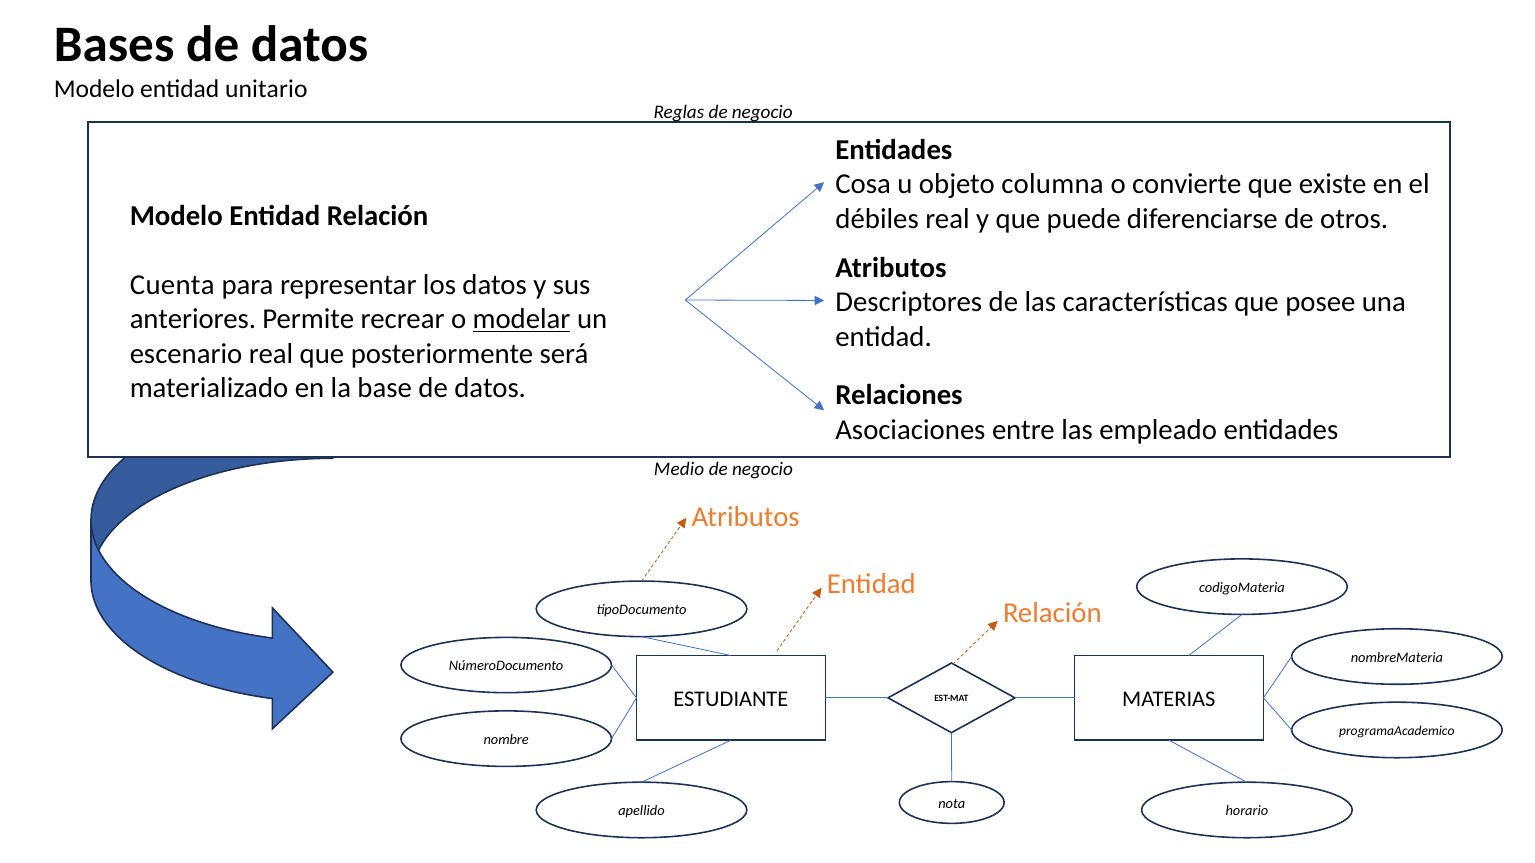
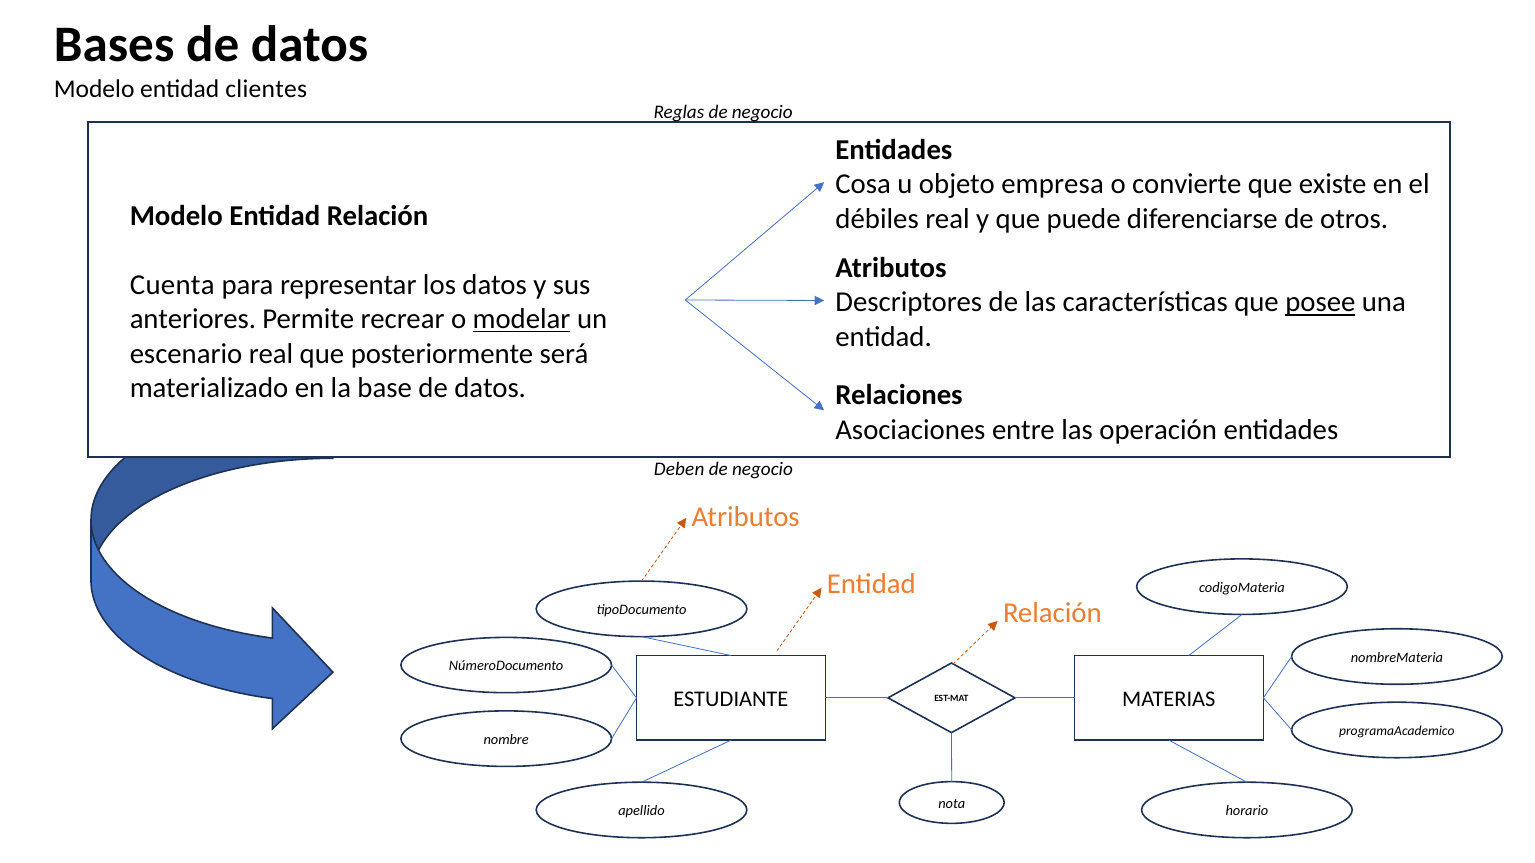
unitario: unitario -> clientes
columna: columna -> empresa
posee underline: none -> present
empleado: empleado -> operación
Medio: Medio -> Deben
